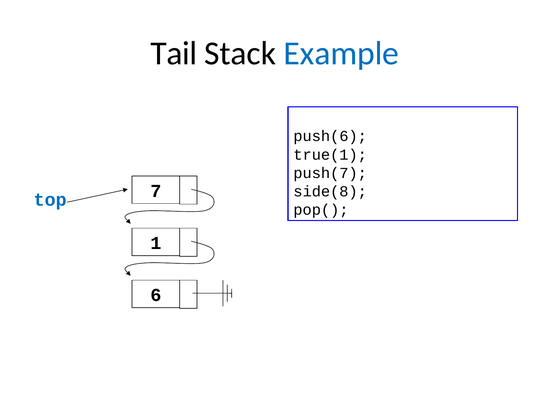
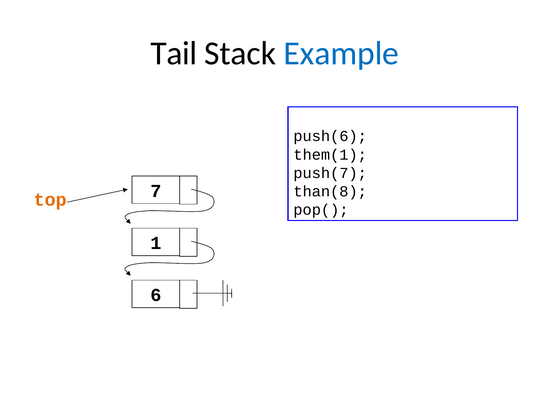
true(1: true(1 -> them(1
side(8: side(8 -> than(8
top colour: blue -> orange
